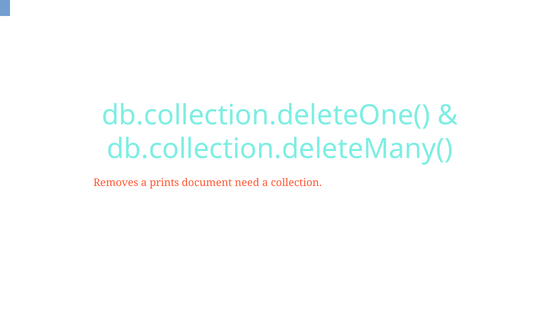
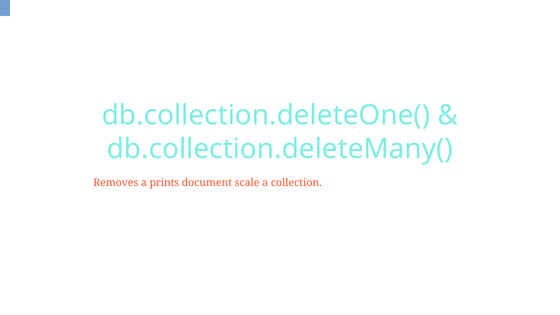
need: need -> scale
